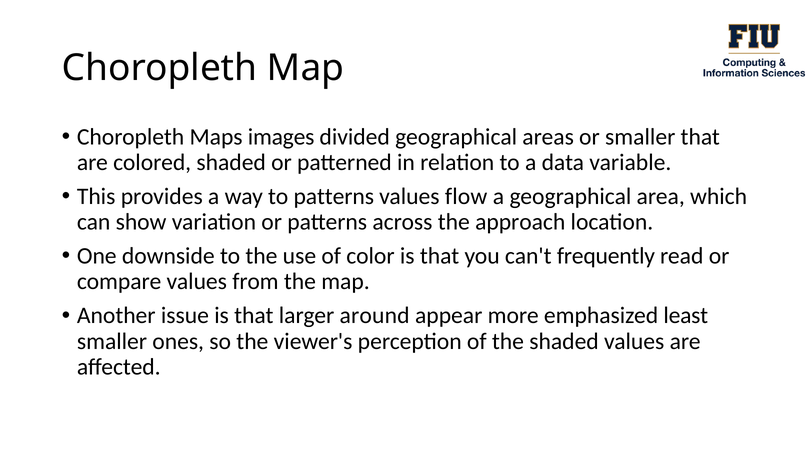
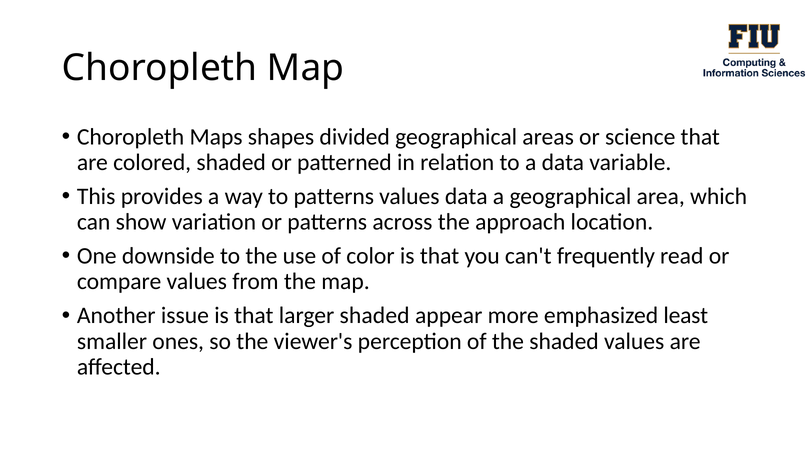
images: images -> shapes
or smaller: smaller -> science
values flow: flow -> data
larger around: around -> shaded
